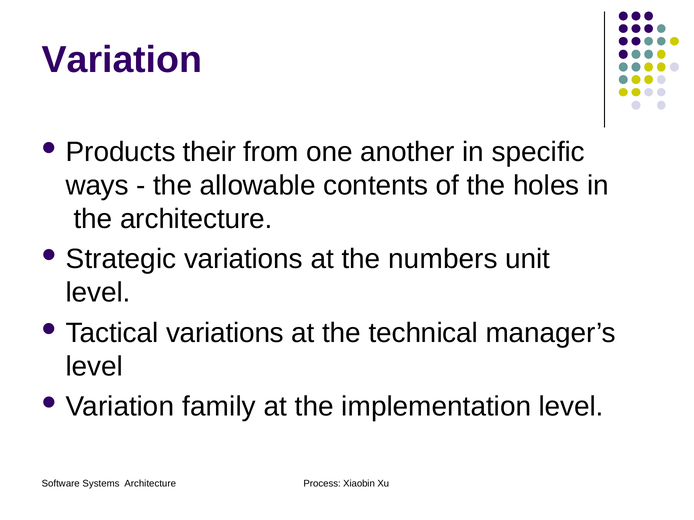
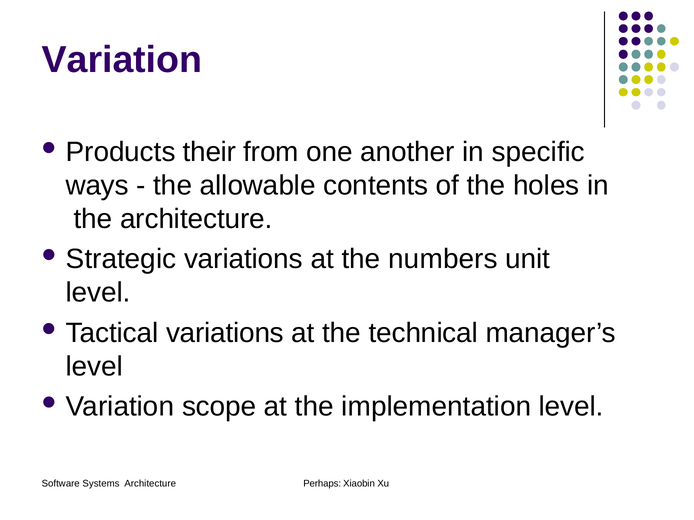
family: family -> scope
Process: Process -> Perhaps
